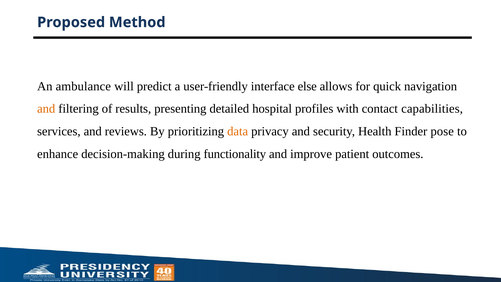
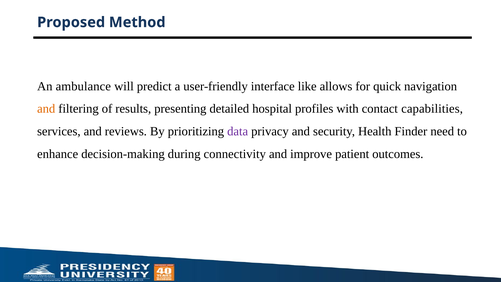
else: else -> like
data colour: orange -> purple
pose: pose -> need
functionality: functionality -> connectivity
